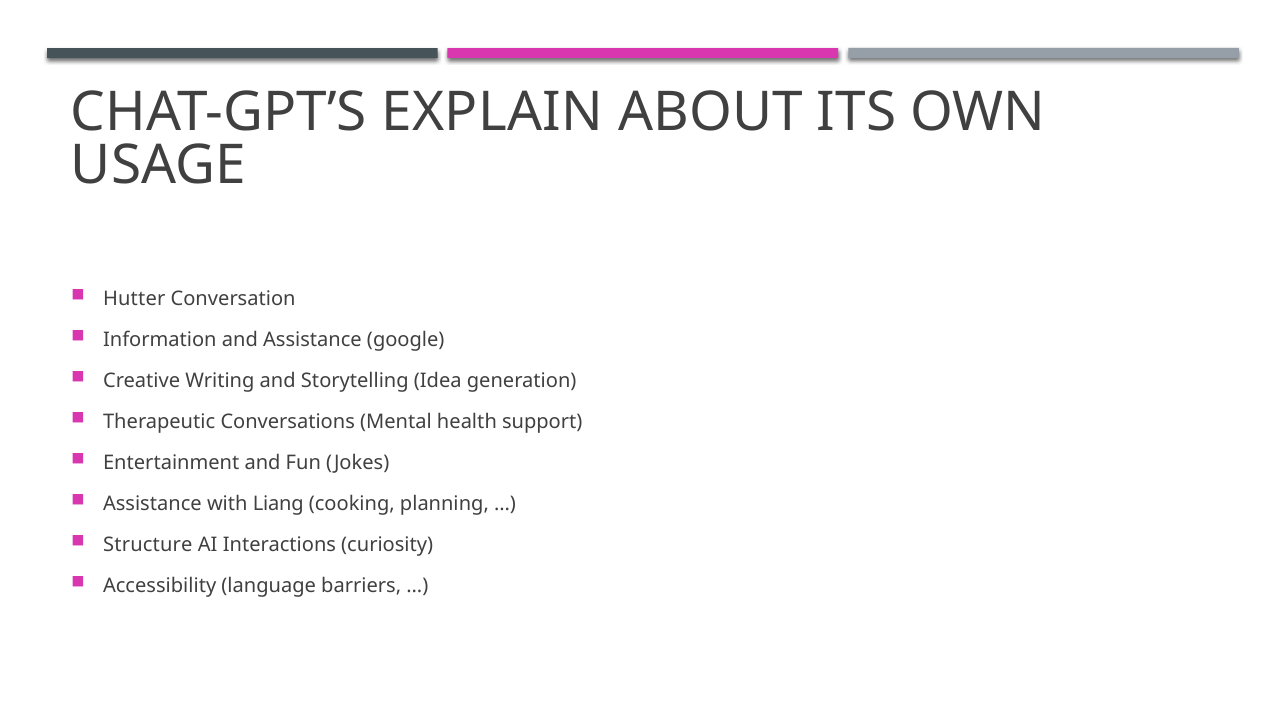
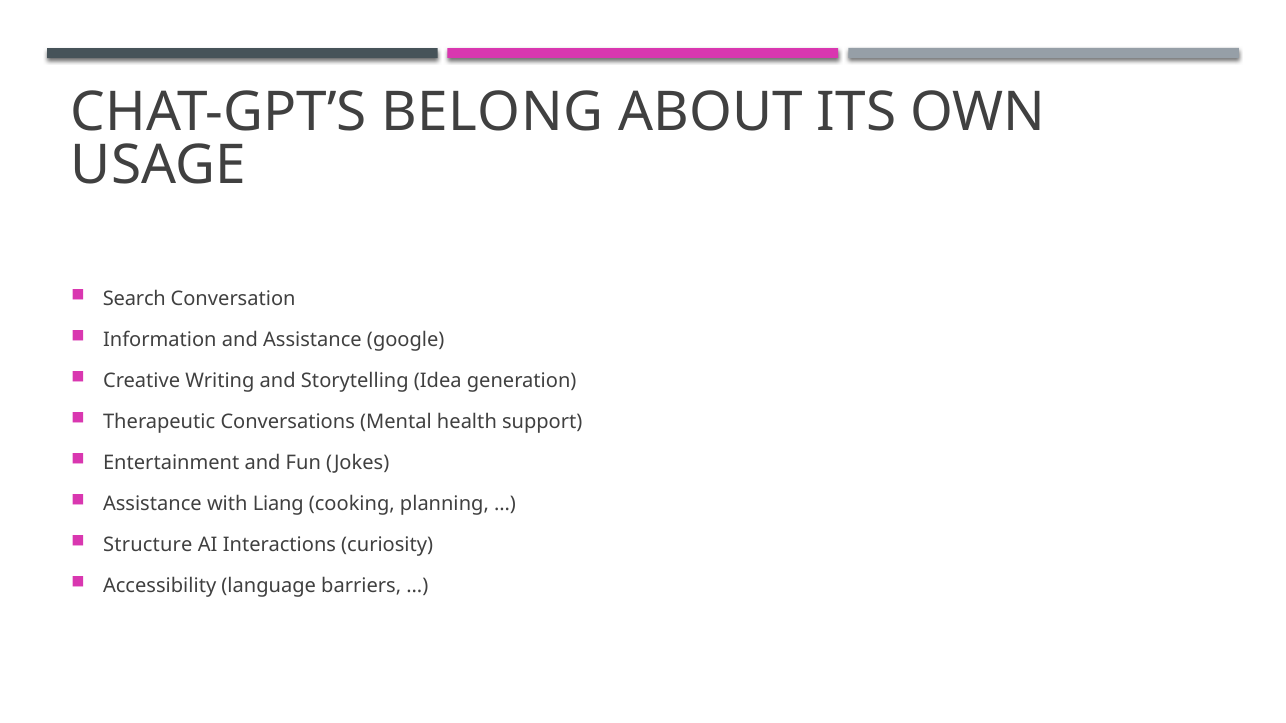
EXPLAIN: EXPLAIN -> BELONG
Hutter: Hutter -> Search
